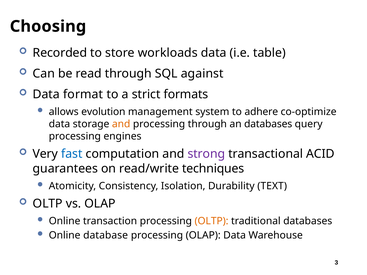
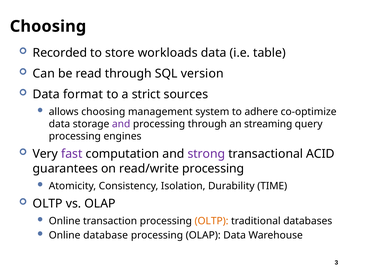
against: against -> version
formats: formats -> sources
allows evolution: evolution -> choosing
and at (121, 124) colour: orange -> purple
an databases: databases -> streaming
fast colour: blue -> purple
read/write techniques: techniques -> processing
TEXT: TEXT -> TIME
